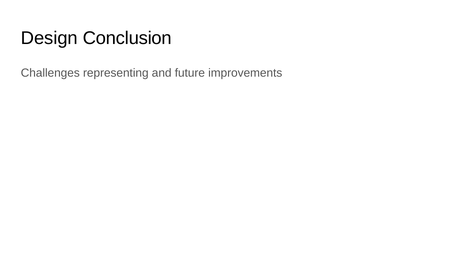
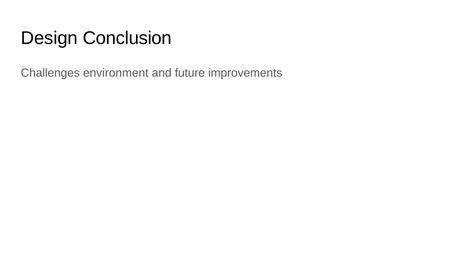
representing: representing -> environment
